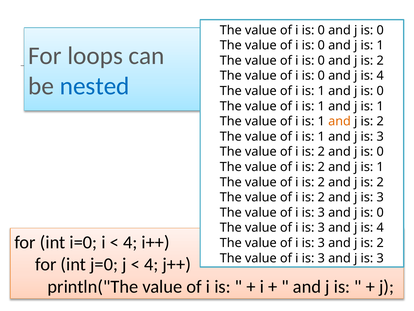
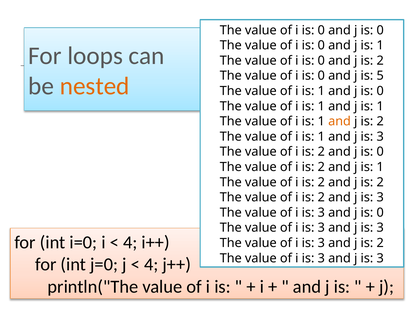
4 at (380, 76): 4 -> 5
nested colour: blue -> orange
4 at (380, 227): 4 -> 3
